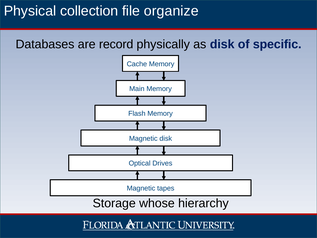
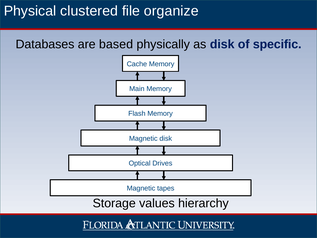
collection: collection -> clustered
record: record -> based
whose: whose -> values
